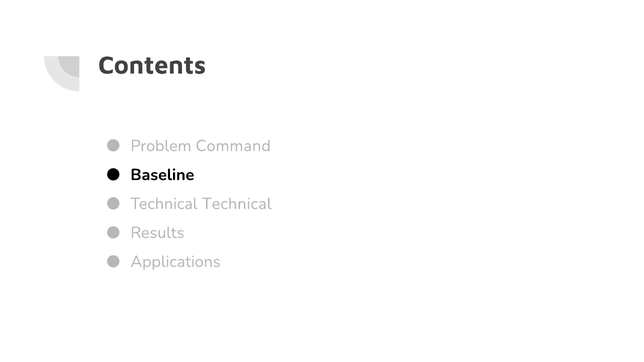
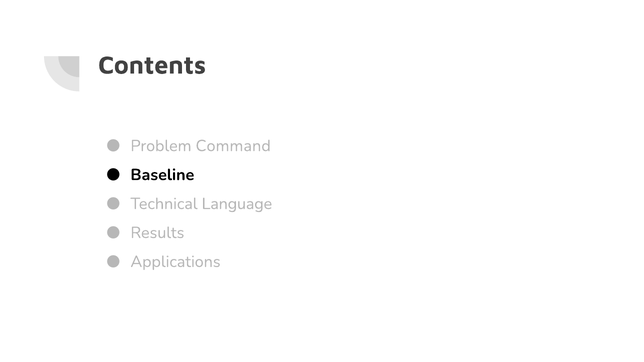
Technical Technical: Technical -> Language
